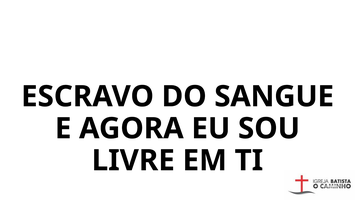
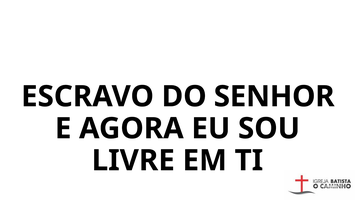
SANGUE: SANGUE -> SENHOR
